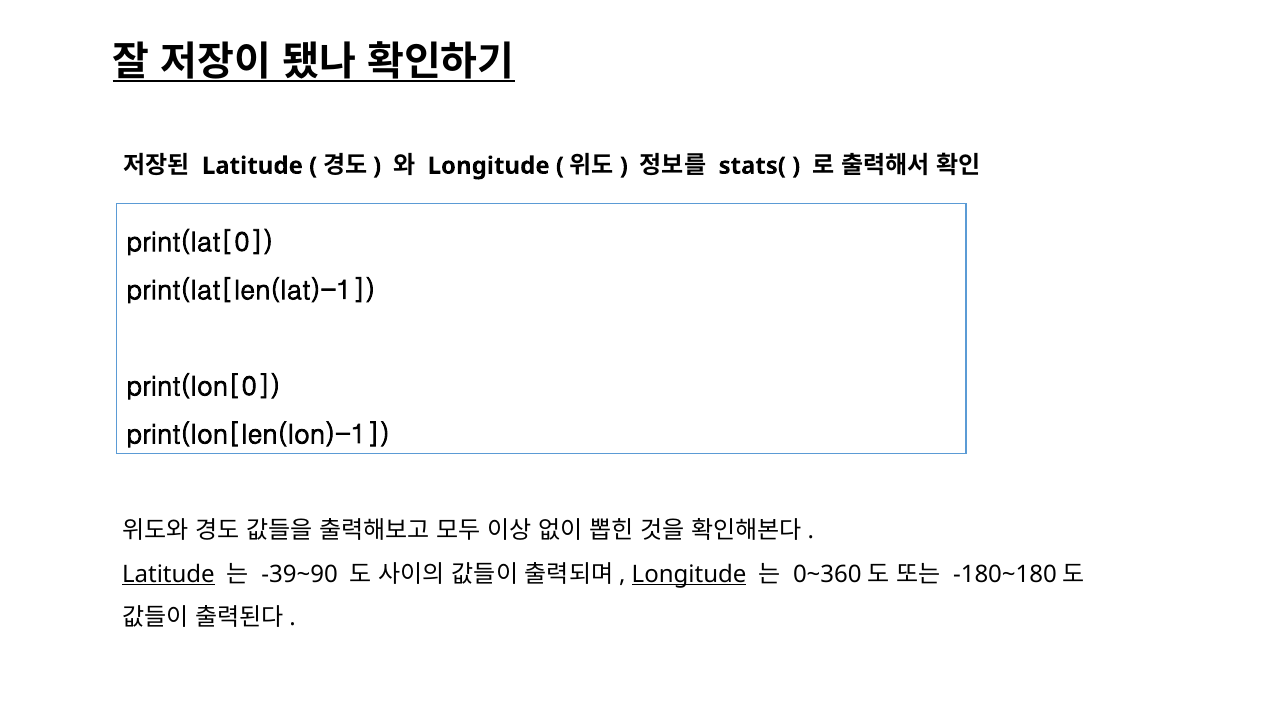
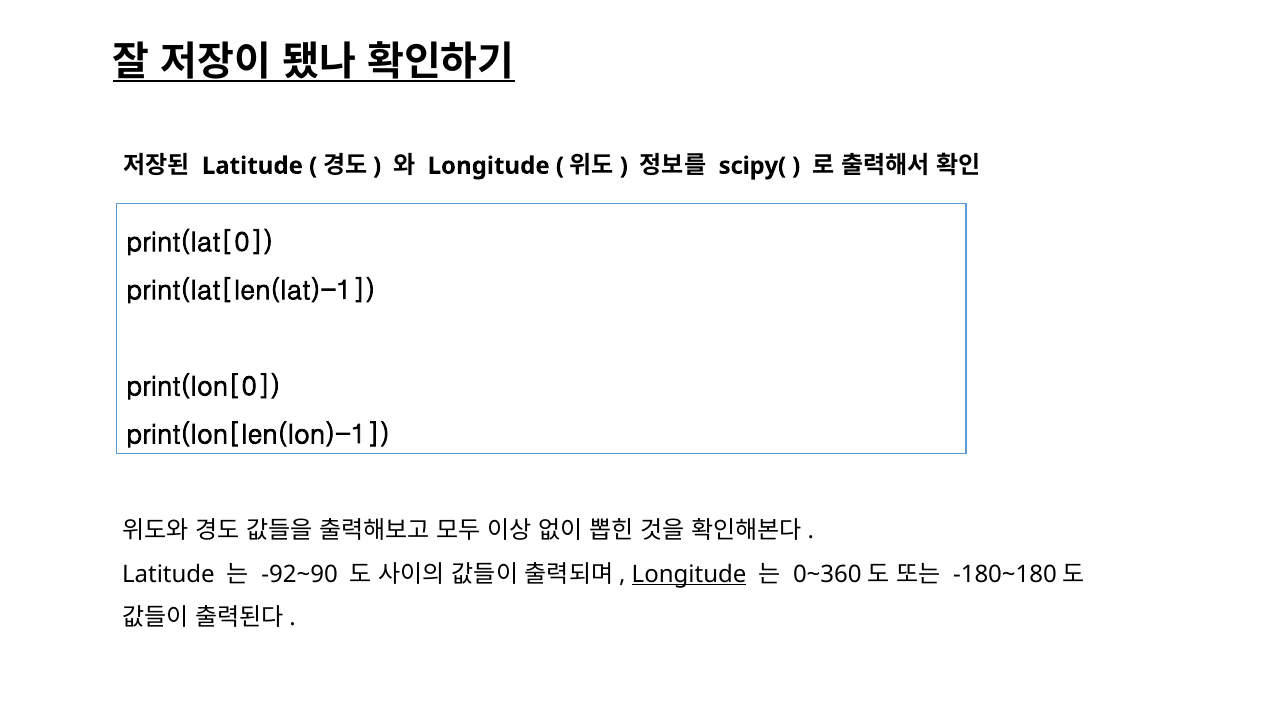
stats(: stats( -> scipy(
Latitude at (168, 574) underline: present -> none
-39~90: -39~90 -> -92~90
